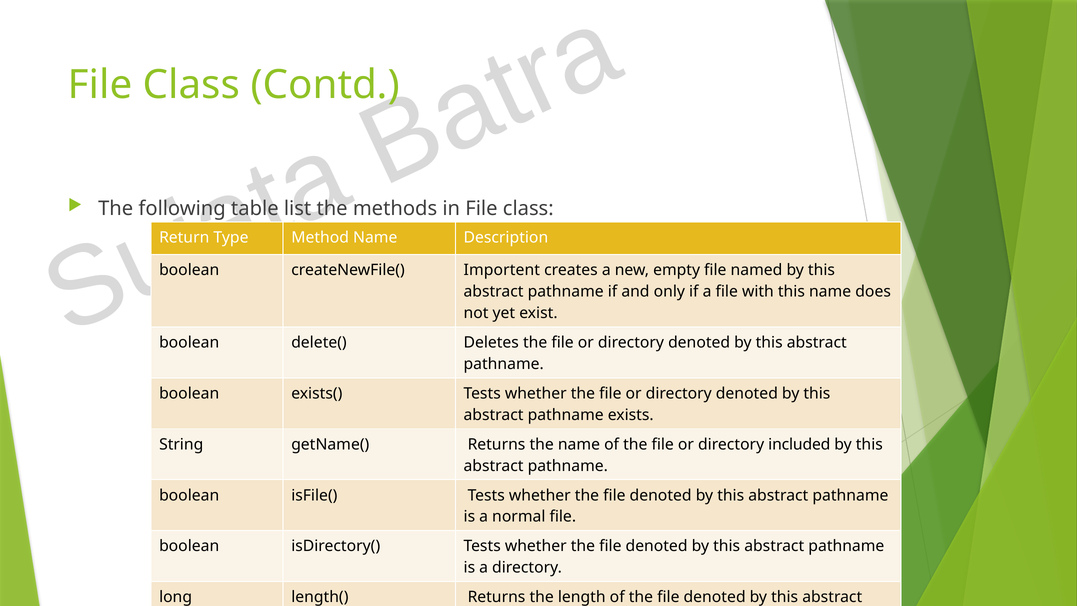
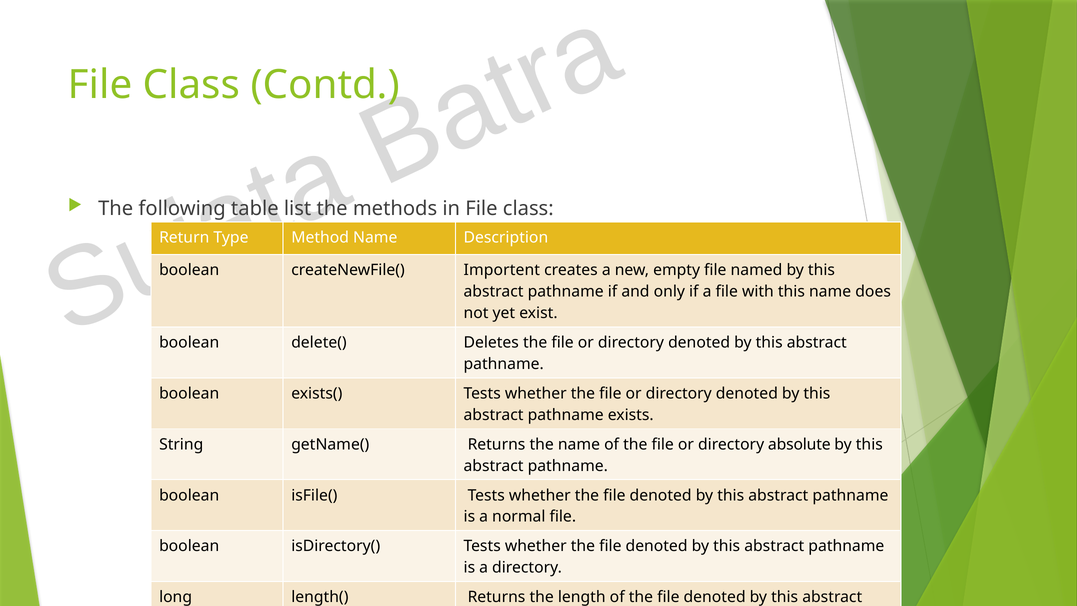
included: included -> absolute
